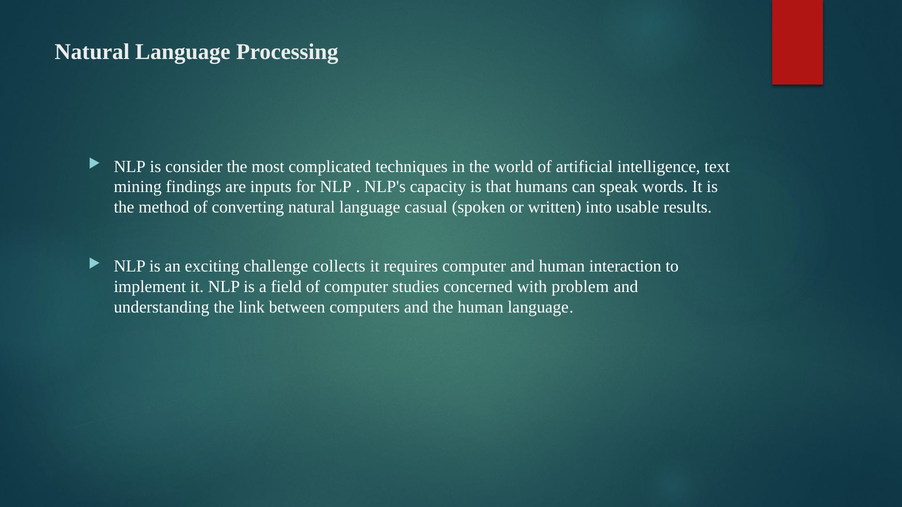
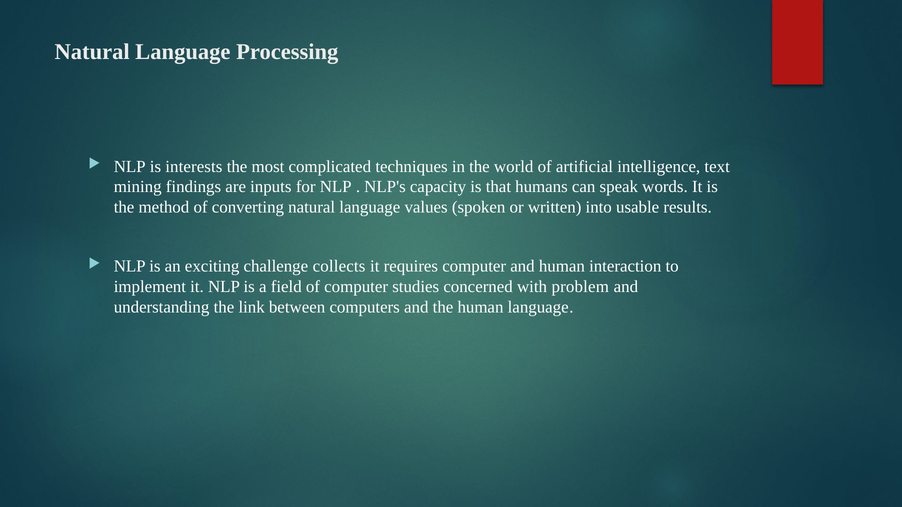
consider: consider -> interests
casual: casual -> values
